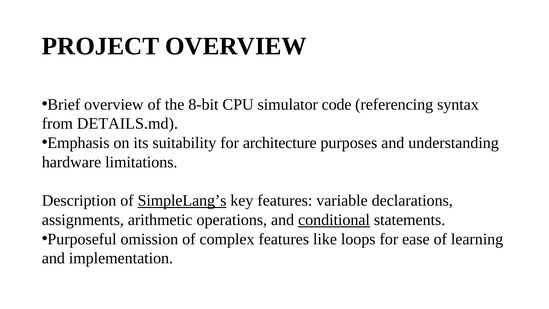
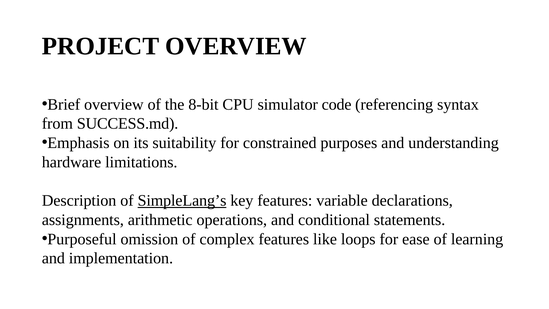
DETAILS.md: DETAILS.md -> SUCCESS.md
architecture: architecture -> constrained
conditional underline: present -> none
